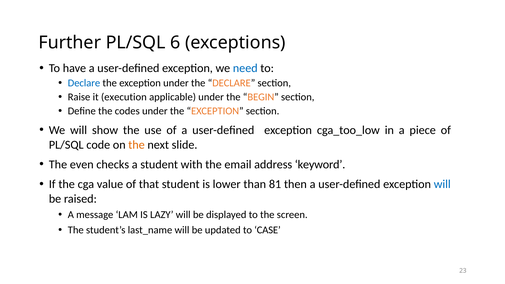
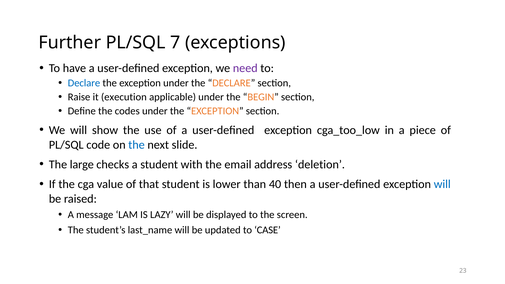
6: 6 -> 7
need colour: blue -> purple
the at (137, 145) colour: orange -> blue
even: even -> large
keyword: keyword -> deletion
81: 81 -> 40
